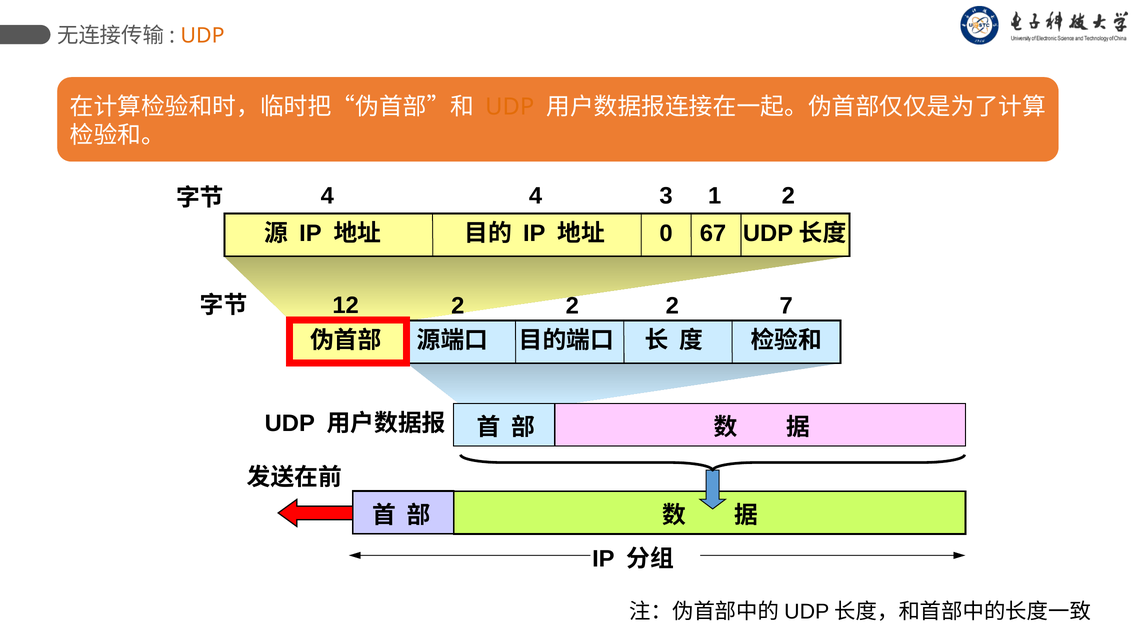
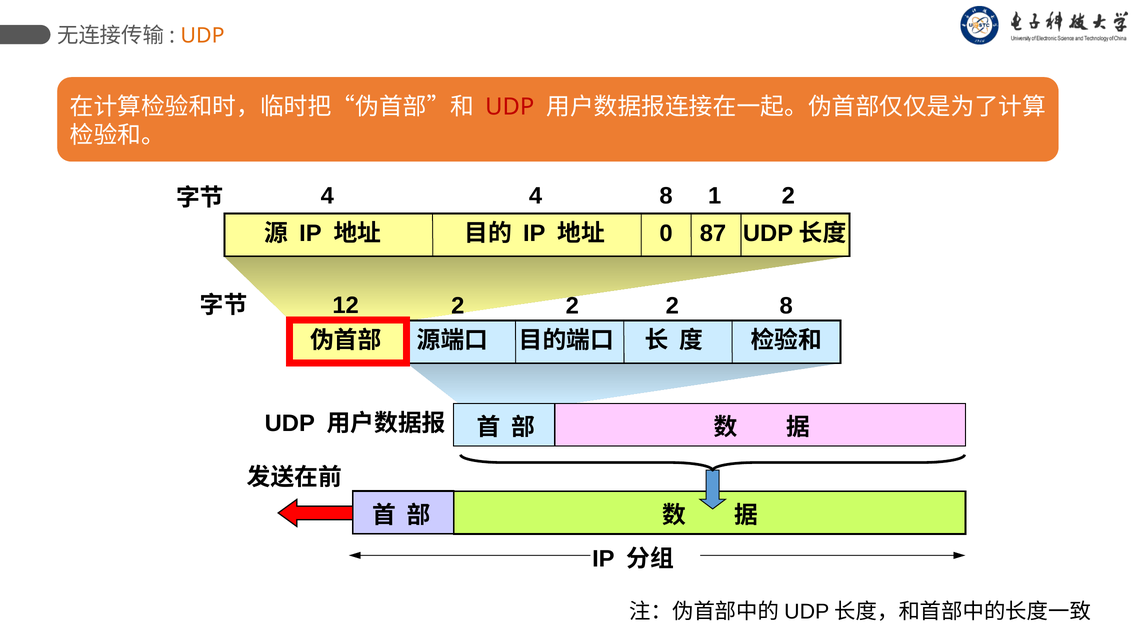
UDP at (510, 107) colour: orange -> red
4 3: 3 -> 8
67: 67 -> 87
2 7: 7 -> 8
